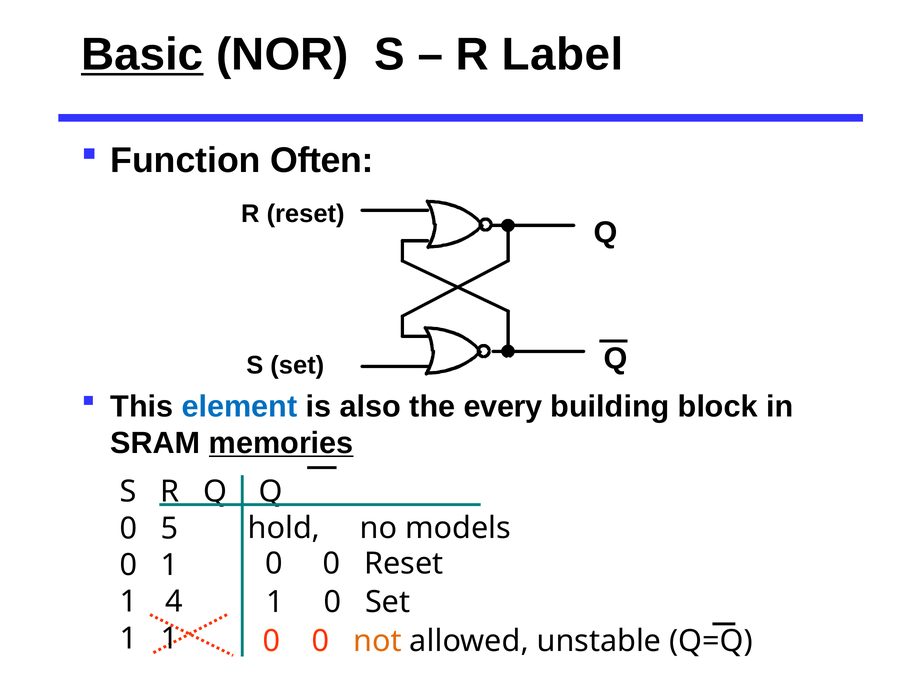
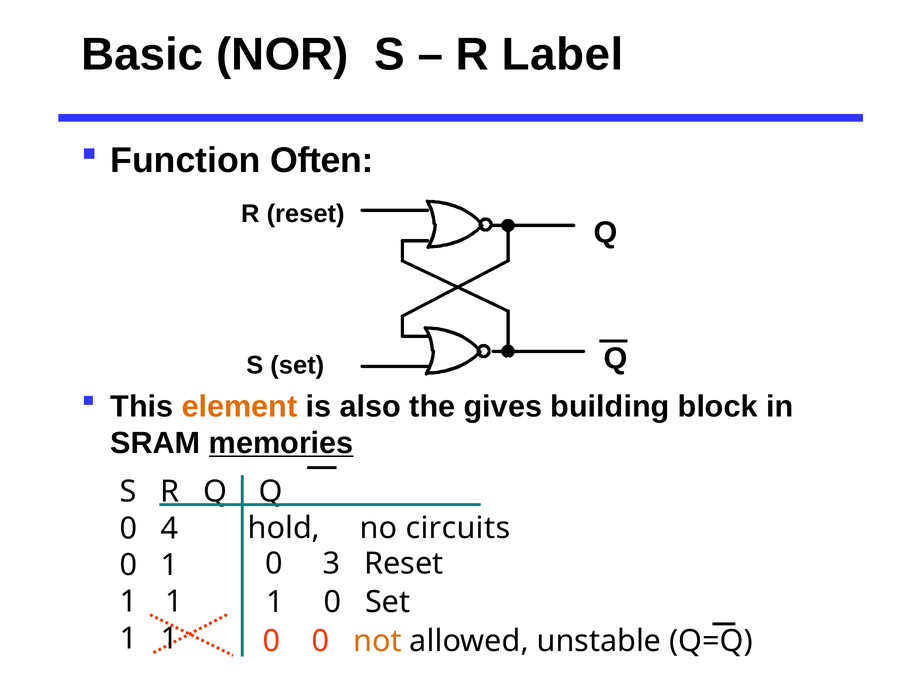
Basic underline: present -> none
element colour: blue -> orange
every: every -> gives
5: 5 -> 4
models: models -> circuits
0 at (331, 563): 0 -> 3
4 at (174, 601): 4 -> 1
